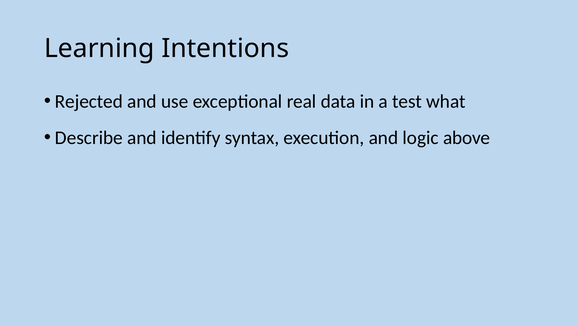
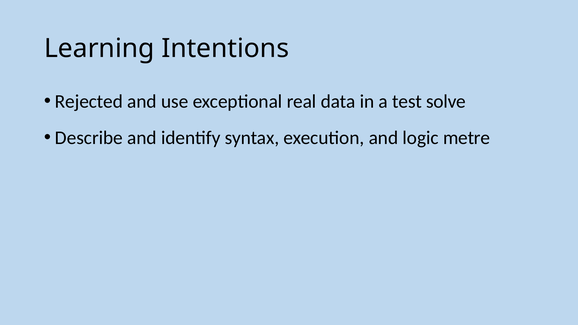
what: what -> solve
above: above -> metre
